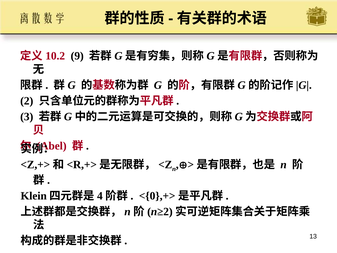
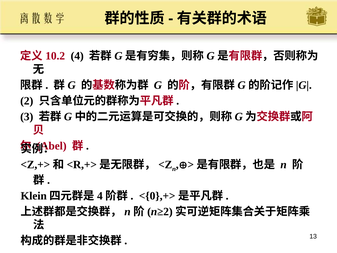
9: 9 -> 4
